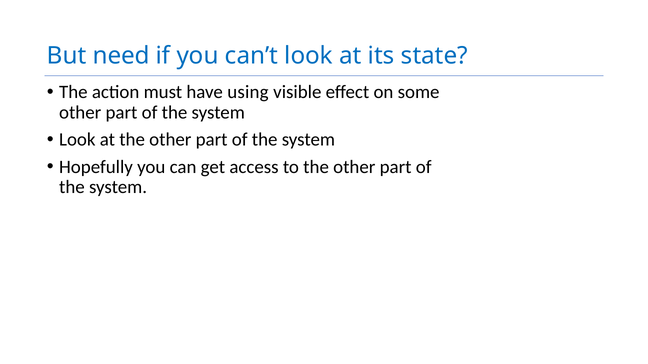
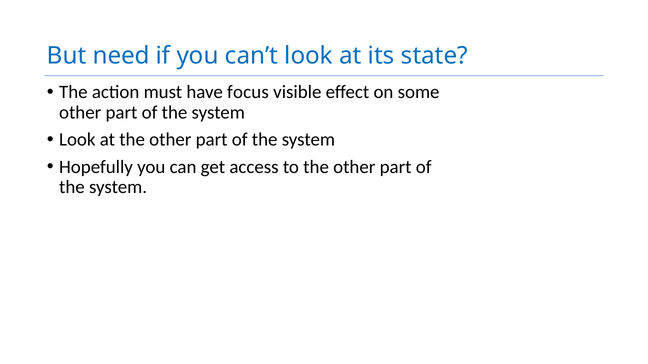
using: using -> focus
